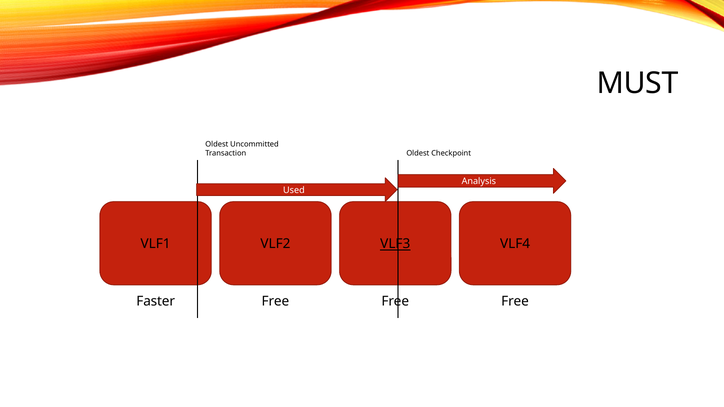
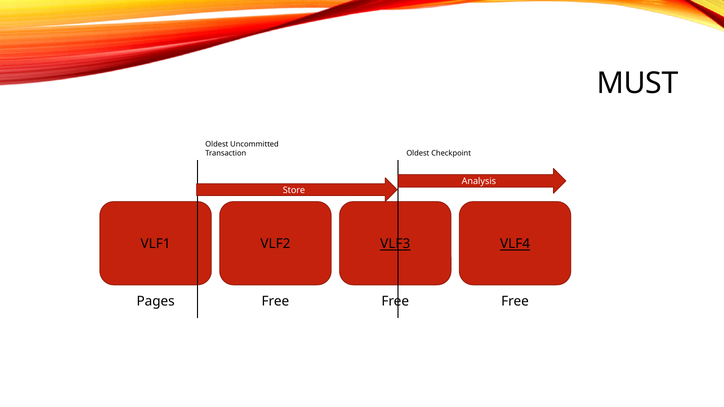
Used: Used -> Store
VLF4 underline: none -> present
Faster: Faster -> Pages
